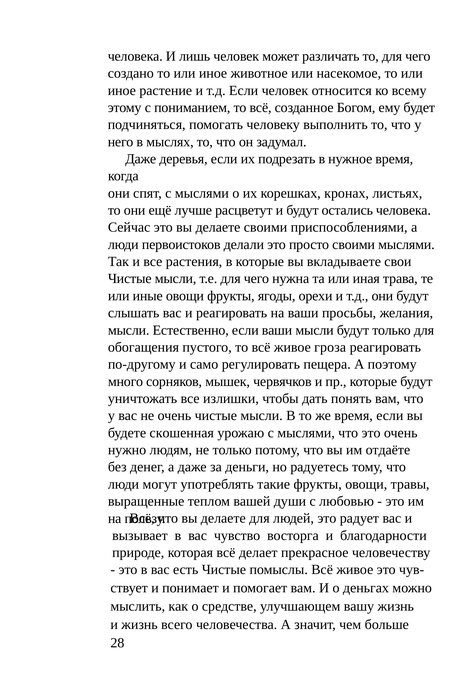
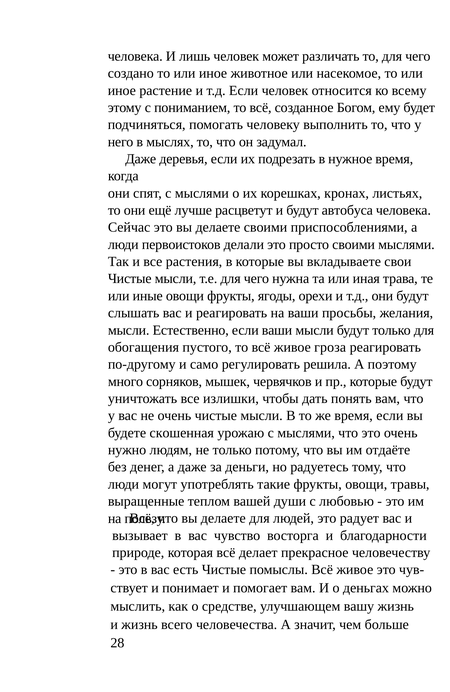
остались: остались -> автобуса
пещера: пещера -> решила
